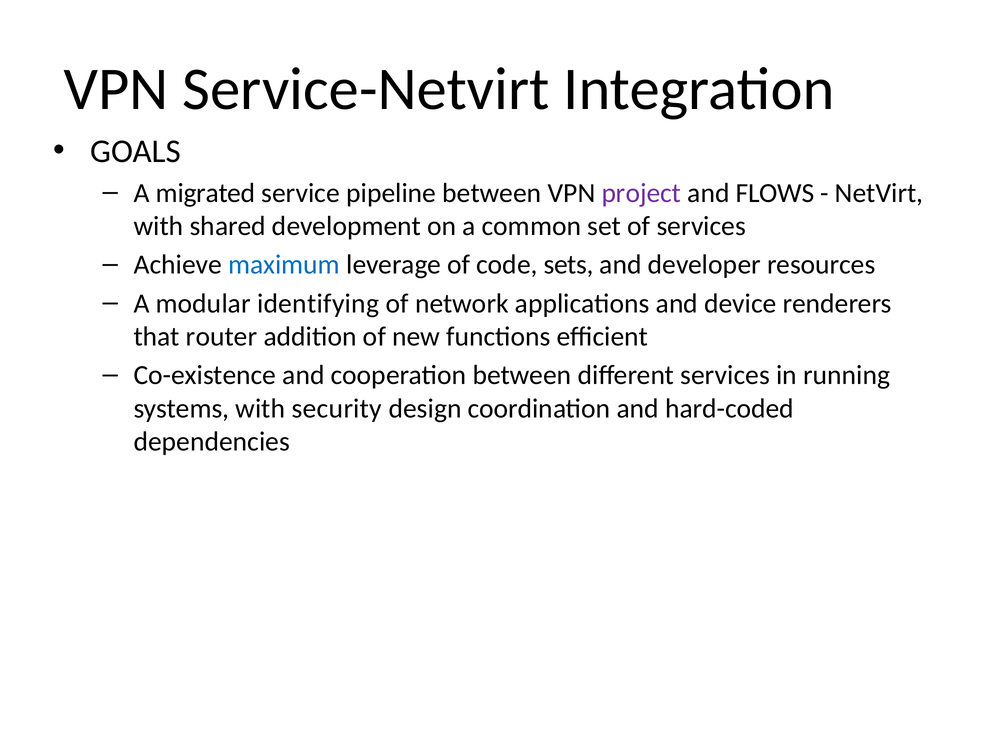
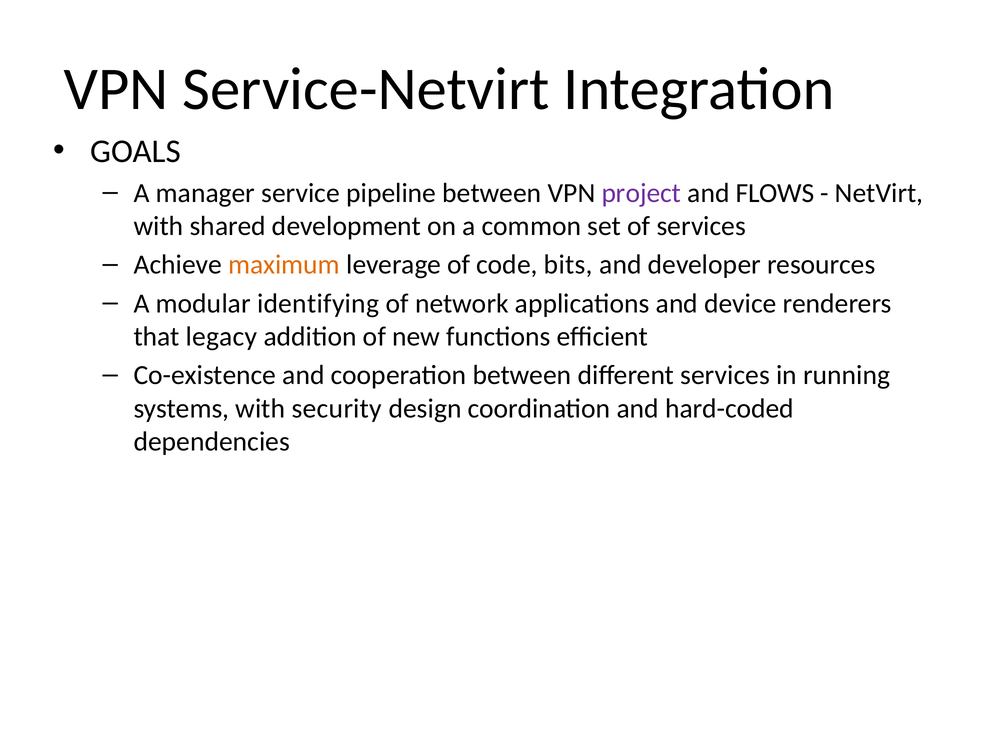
migrated: migrated -> manager
maximum colour: blue -> orange
sets: sets -> bits
router: router -> legacy
